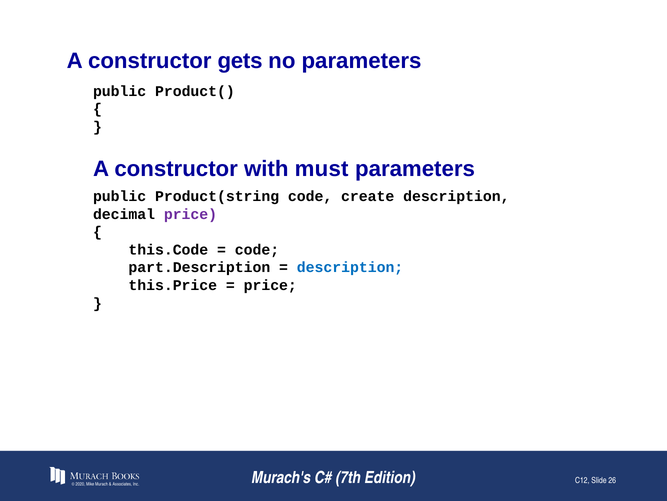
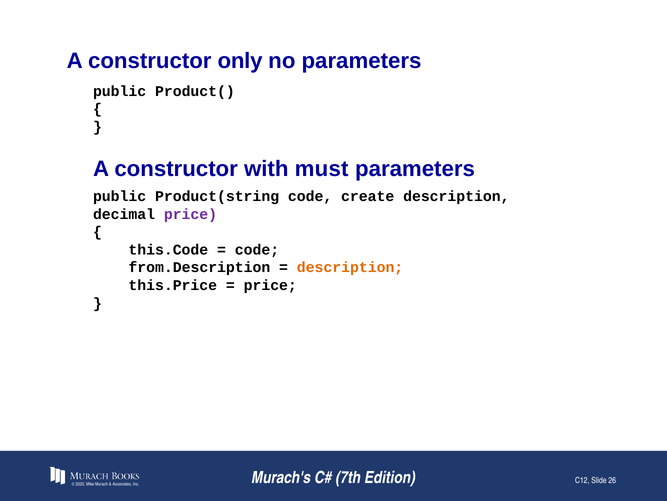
gets: gets -> only
part.Description: part.Description -> from.Description
description at (350, 267) colour: blue -> orange
